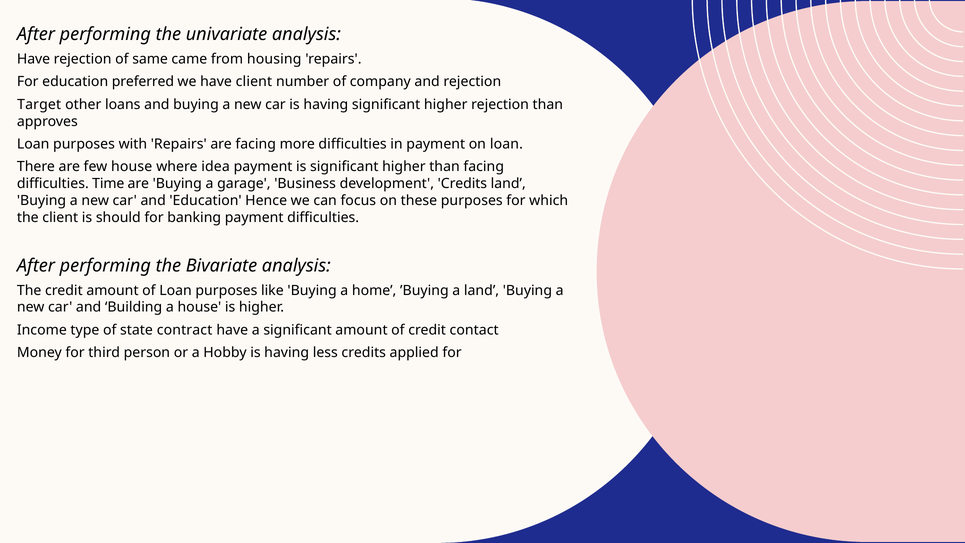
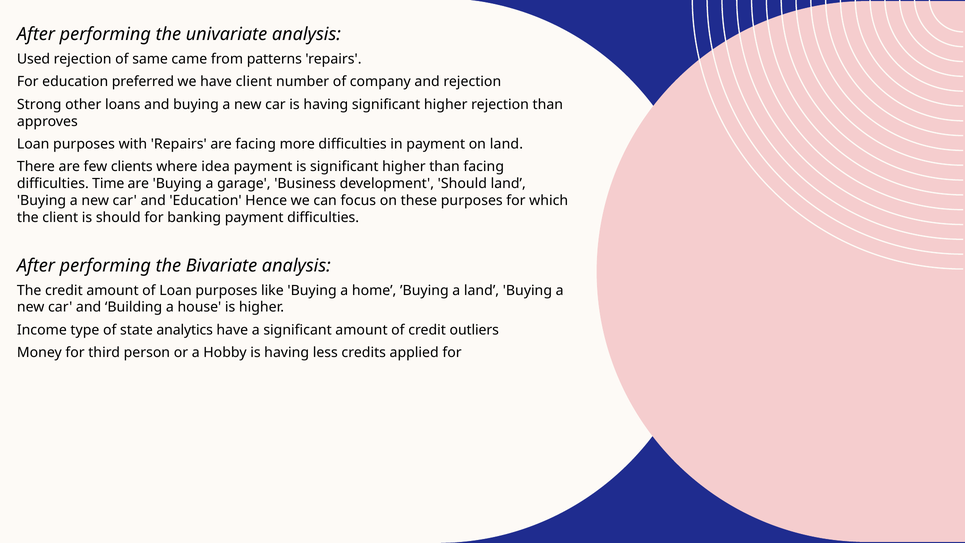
Have at (34, 59): Have -> Used
housing: housing -> patterns
Target: Target -> Strong
on loan: loan -> land
few house: house -> clients
development Credits: Credits -> Should
contract: contract -> analytics
contact: contact -> outliers
